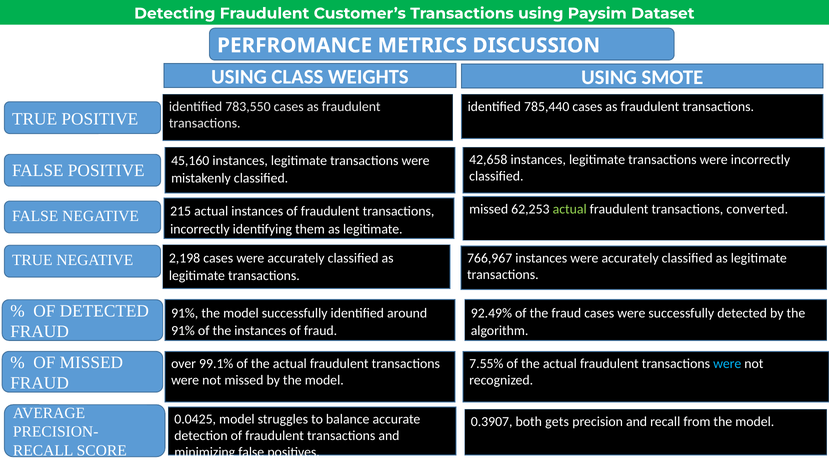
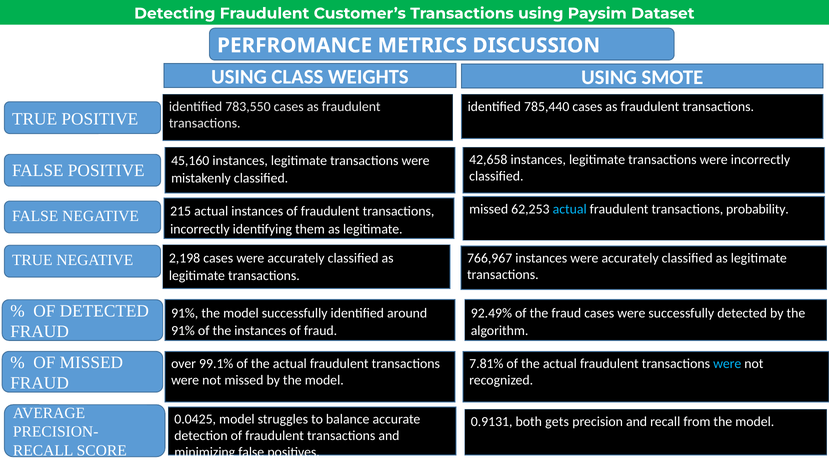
actual at (570, 209) colour: light green -> light blue
converted: converted -> probability
7.55%: 7.55% -> 7.81%
0.3907: 0.3907 -> 0.9131
